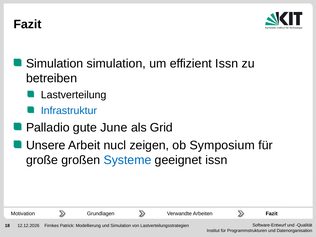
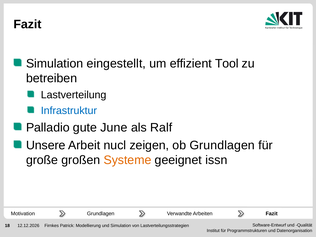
Simulation simulation: simulation -> eingestellt
effizient Issn: Issn -> Tool
Grid: Grid -> Ralf
ob Symposium: Symposium -> Grundlagen
Systeme colour: blue -> orange
